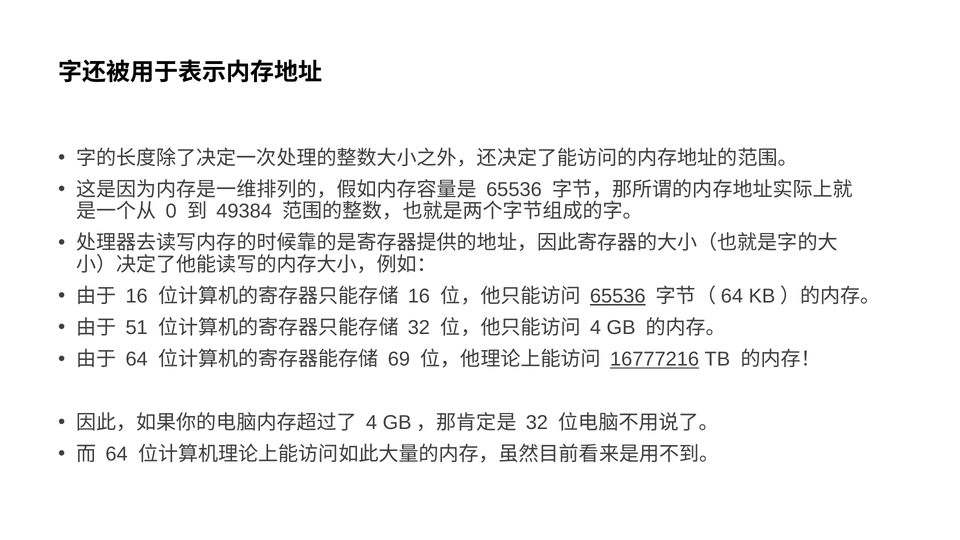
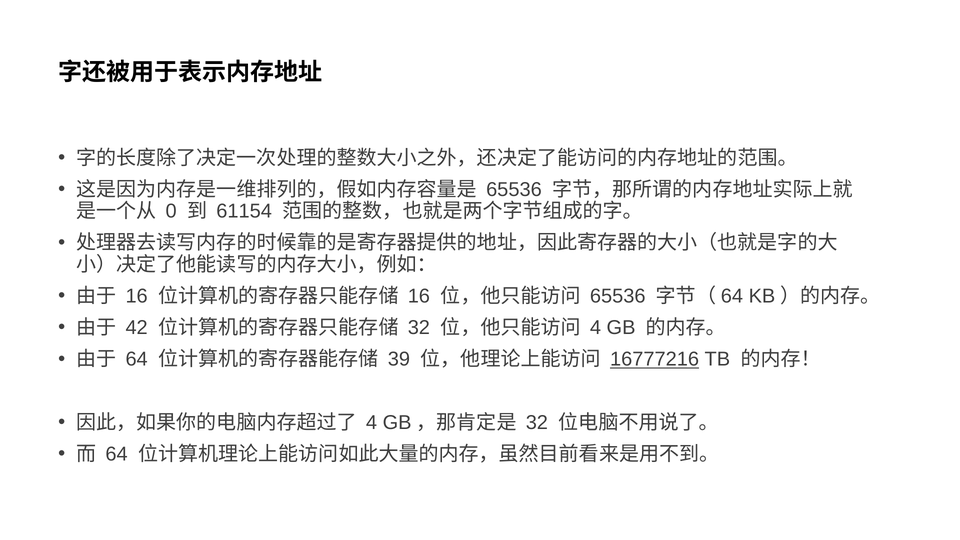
49384: 49384 -> 61154
65536 at (618, 296) underline: present -> none
51: 51 -> 42
69: 69 -> 39
